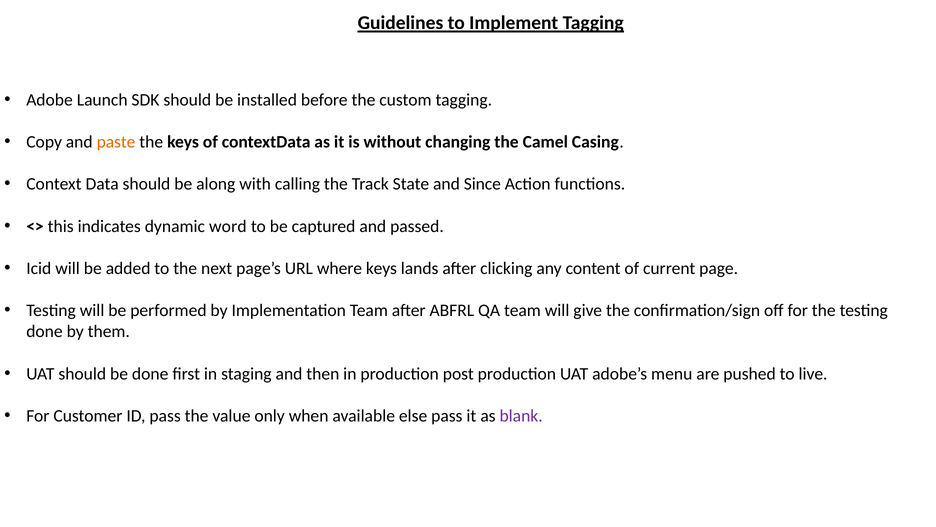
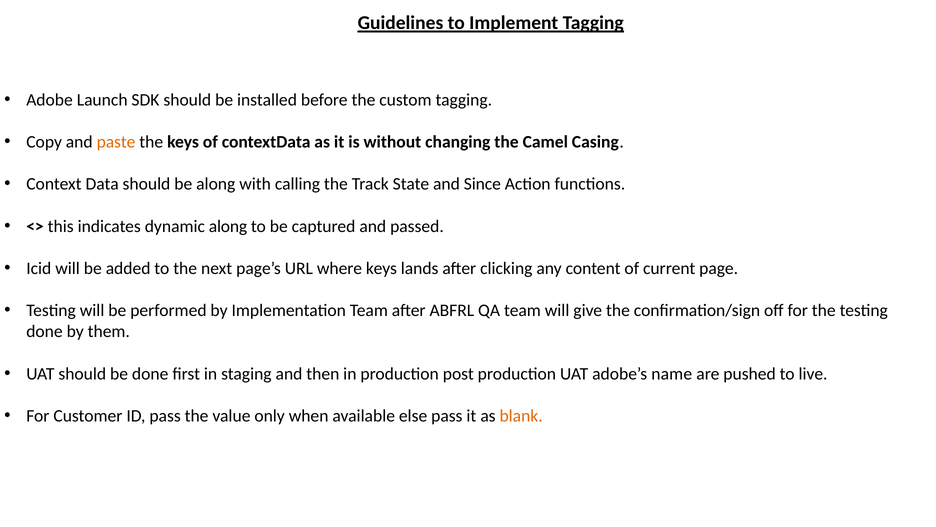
dynamic word: word -> along
menu: menu -> name
blank colour: purple -> orange
